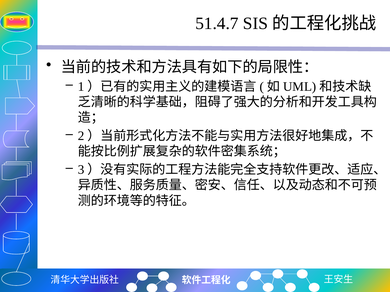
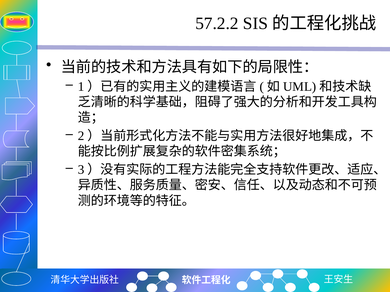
51.4.7: 51.4.7 -> 57.2.2
